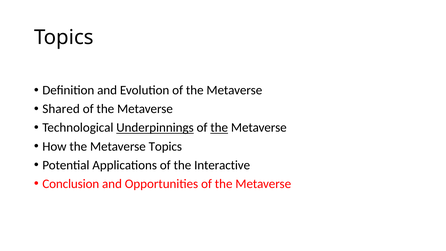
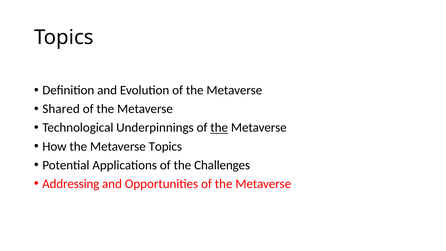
Underpinnings underline: present -> none
Interactive: Interactive -> Challenges
Conclusion: Conclusion -> Addressing
